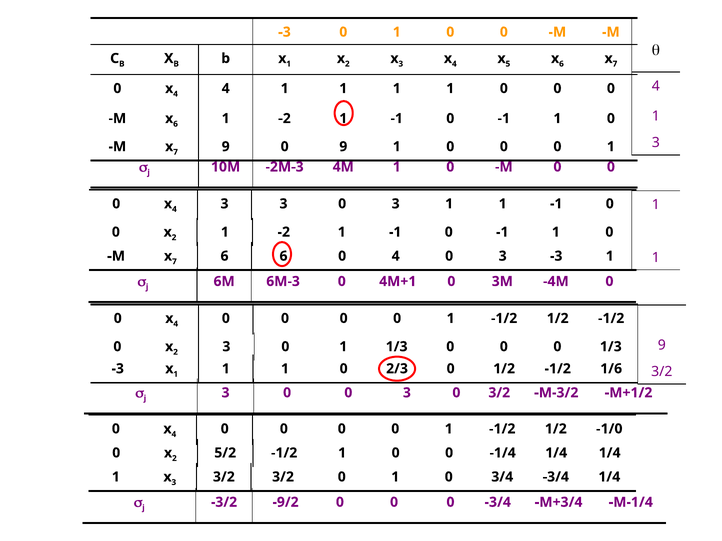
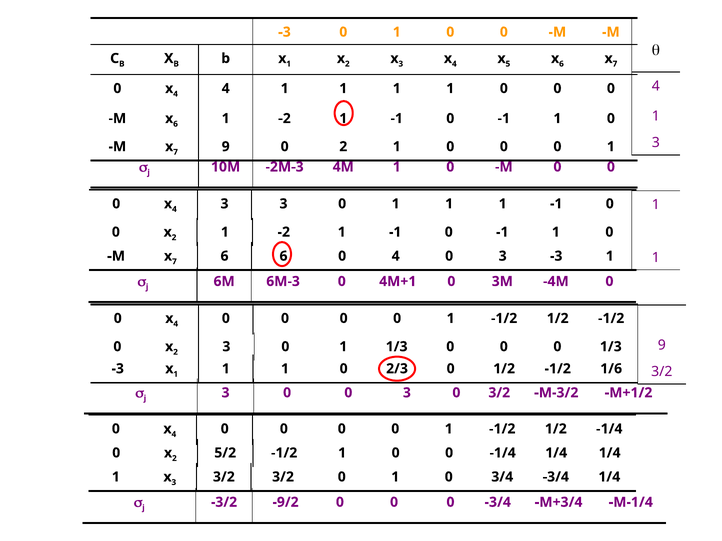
0 9: 9 -> 2
3 3 0 3: 3 -> 1
1/2 -1/0: -1/0 -> -1/4
